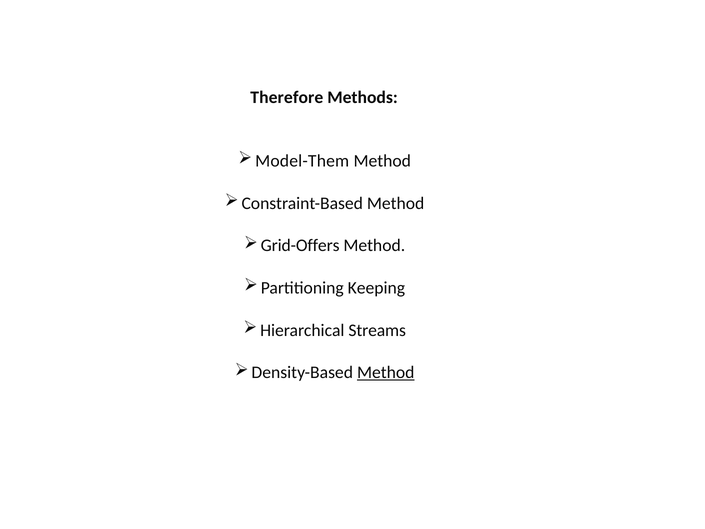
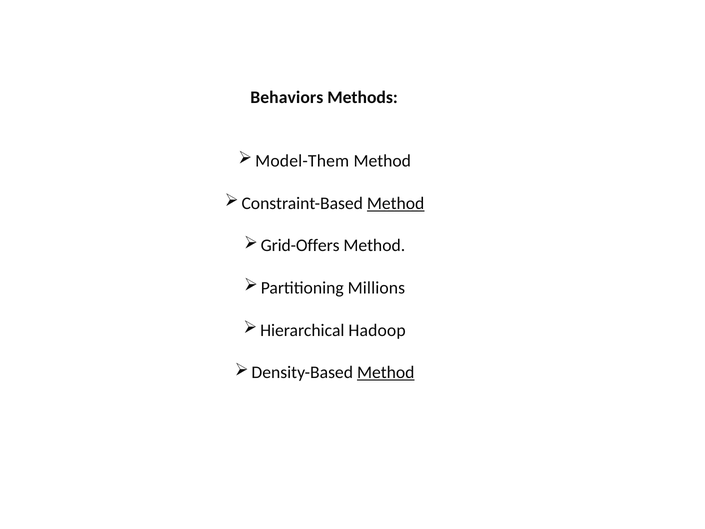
Therefore: Therefore -> Behaviors
Method at (396, 203) underline: none -> present
Keeping: Keeping -> Millions
Streams: Streams -> Hadoop
